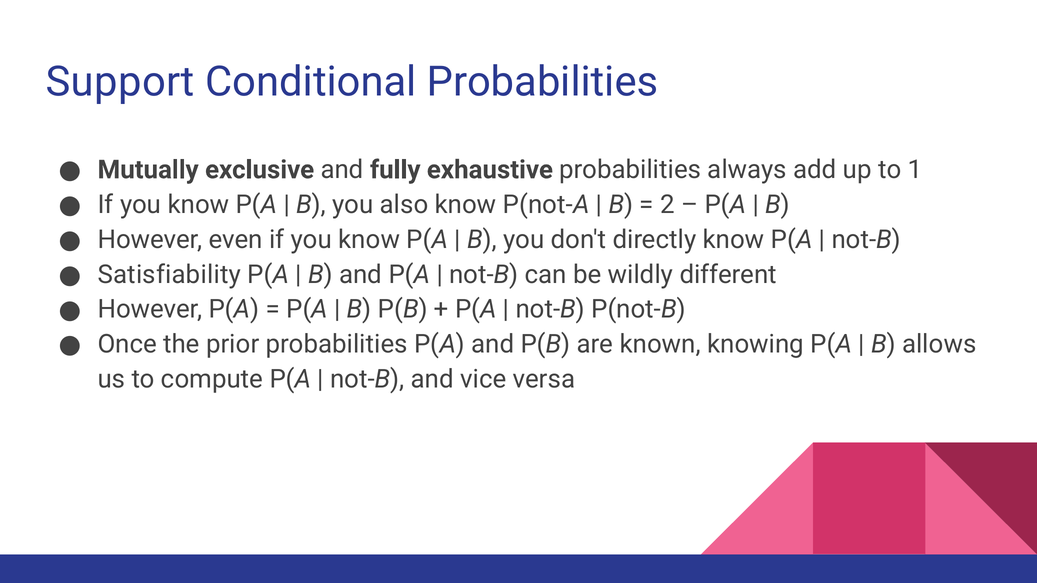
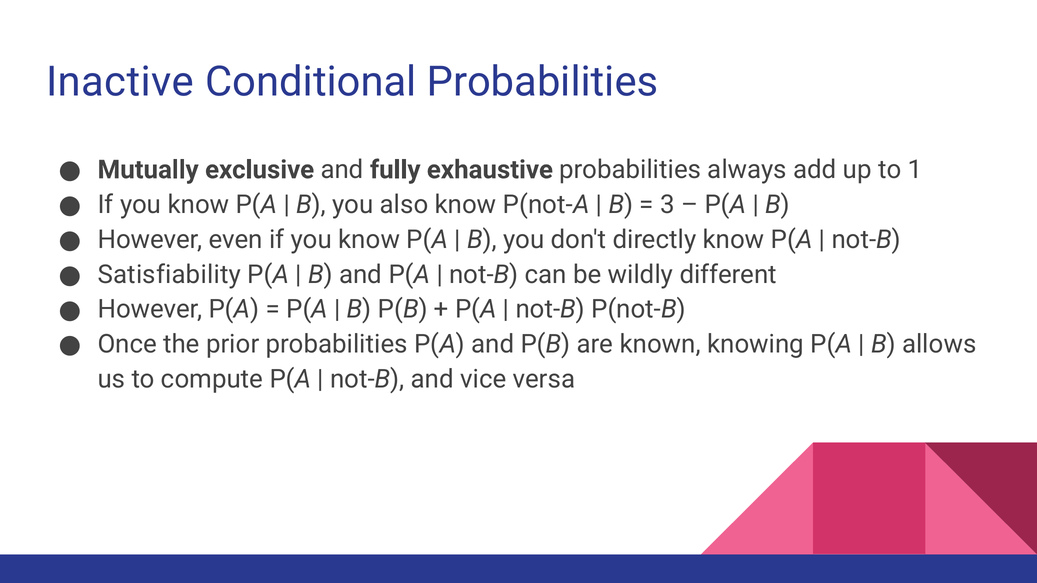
Support: Support -> Inactive
2: 2 -> 3
